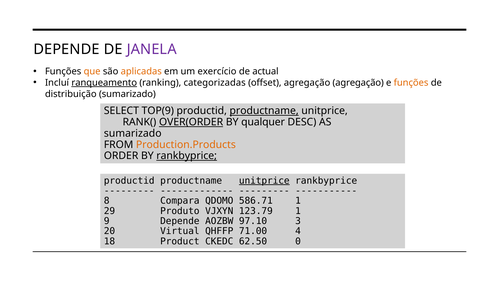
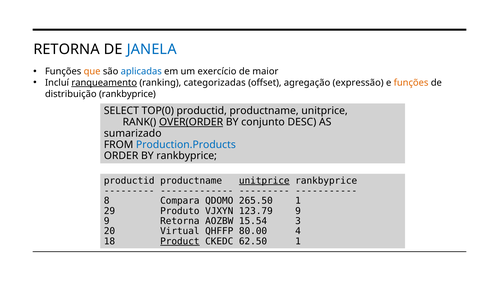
DEPENDE at (67, 49): DEPENDE -> RETORNA
JANELA colour: purple -> blue
aplicadas colour: orange -> blue
actual: actual -> maior
agregação agregação: agregação -> expressão
distribuição sumarizado: sumarizado -> rankbyprice
TOP(9: TOP(9 -> TOP(0
productname at (264, 111) underline: present -> none
qualquer: qualquer -> conjunto
Production.Products colour: orange -> blue
rankbyprice at (187, 156) underline: present -> none
586.71: 586.71 -> 265.50
123.79 1: 1 -> 9
9 Depende: Depende -> Retorna
97.10: 97.10 -> 15.54
71.00: 71.00 -> 80.00
Product underline: none -> present
62.50 0: 0 -> 1
